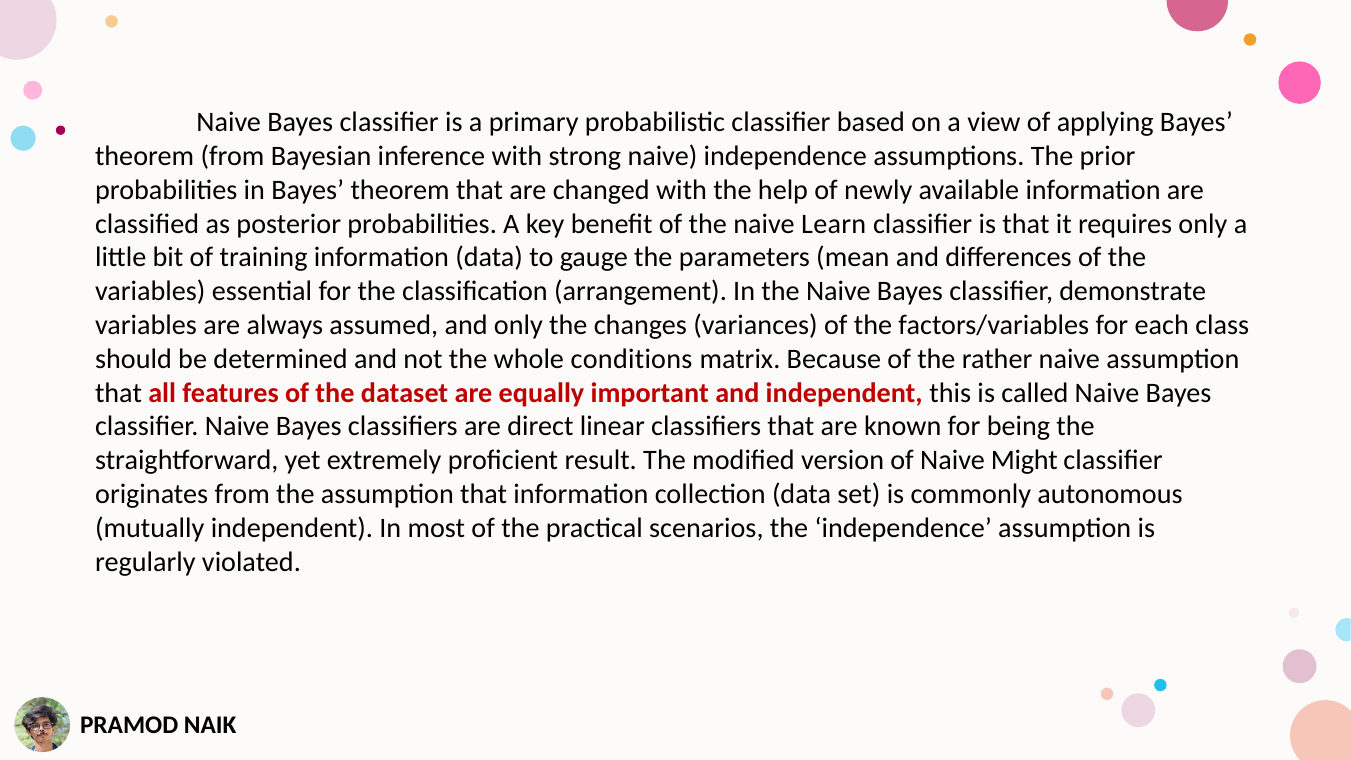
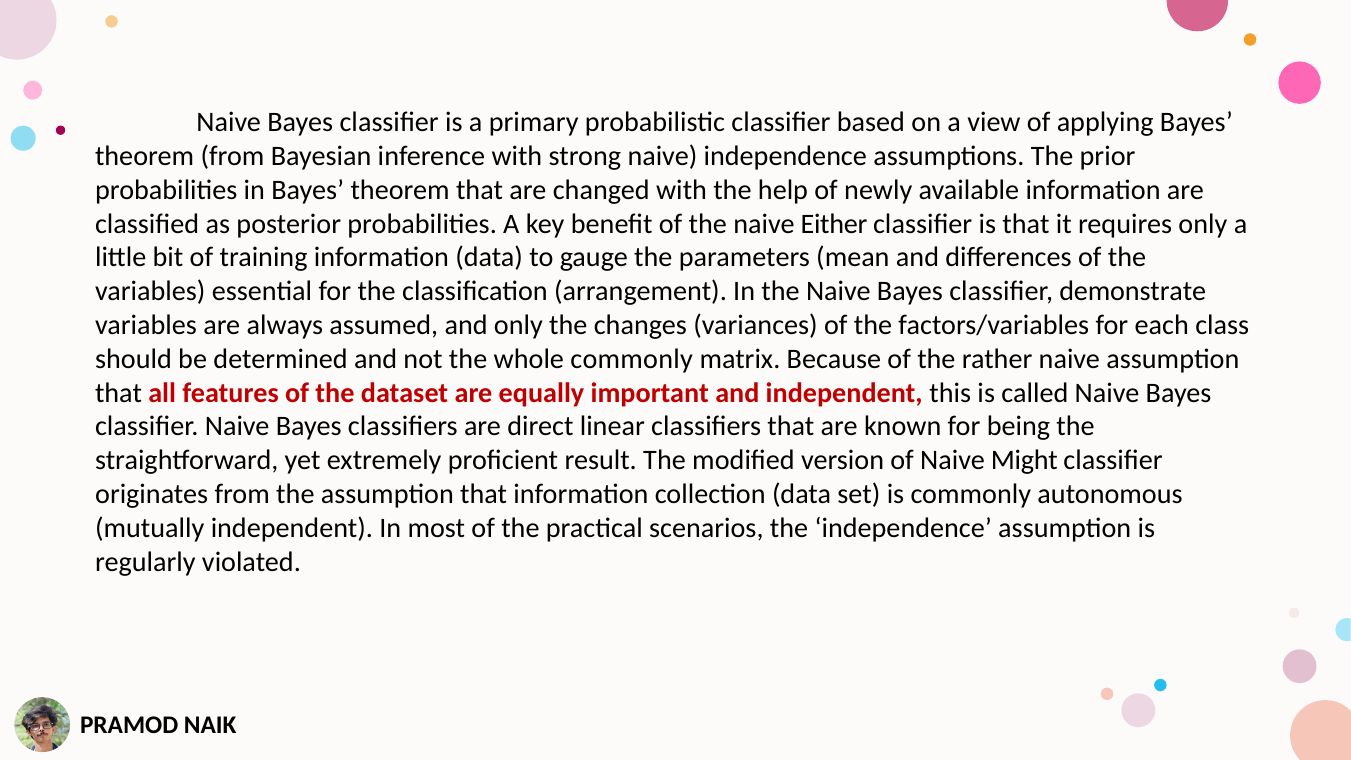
Learn: Learn -> Either
whole conditions: conditions -> commonly
